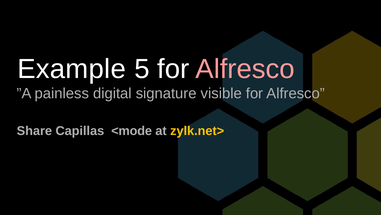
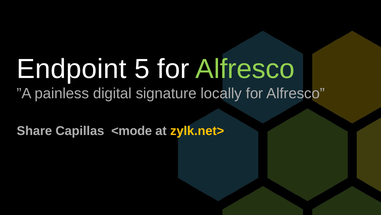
Example: Example -> Endpoint
Alfresco at (245, 69) colour: pink -> light green
visible: visible -> locally
